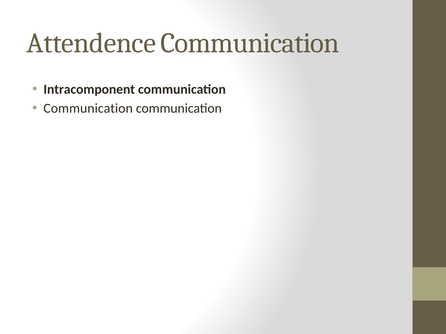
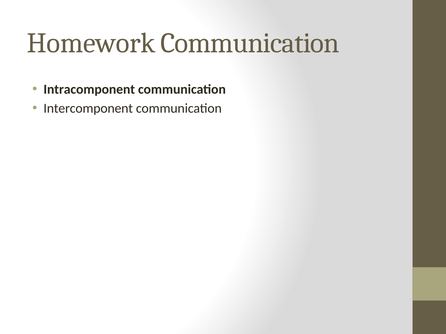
Attendence: Attendence -> Homework
Communication at (88, 108): Communication -> Intercomponent
